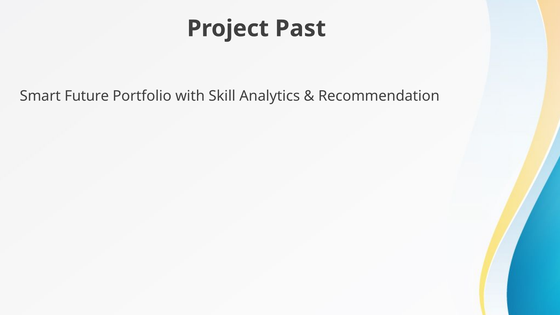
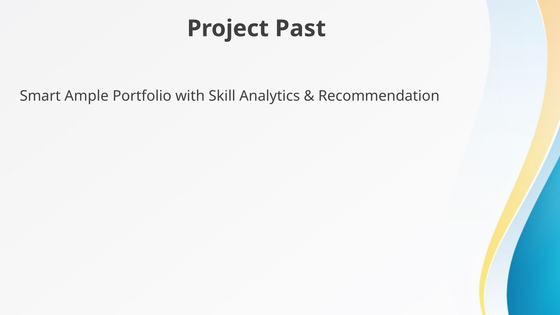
Future: Future -> Ample
